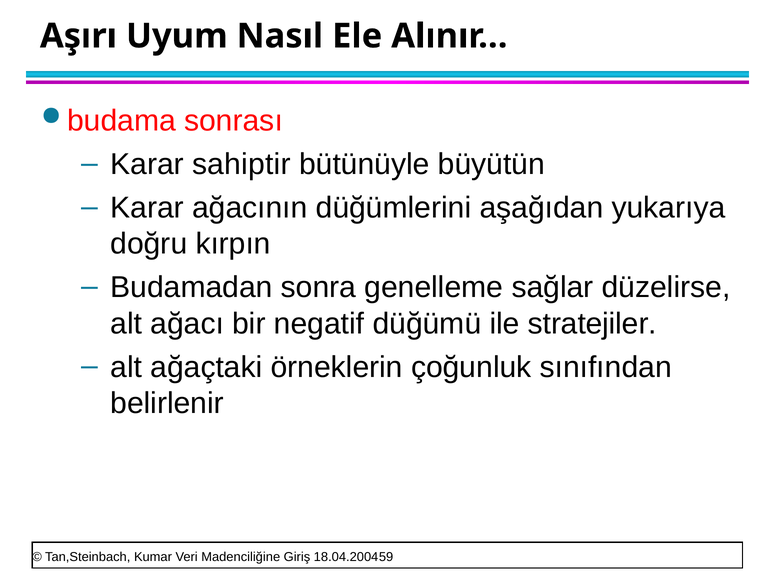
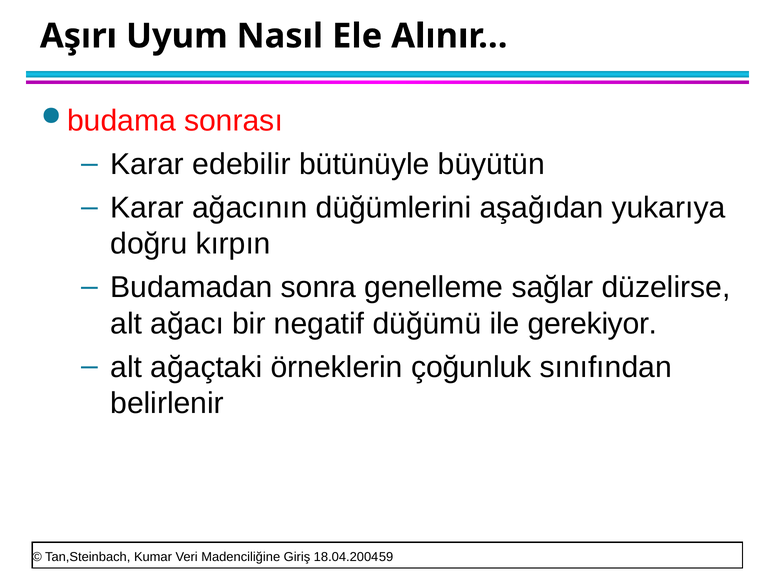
sahiptir: sahiptir -> edebilir
stratejiler: stratejiler -> gerekiyor
